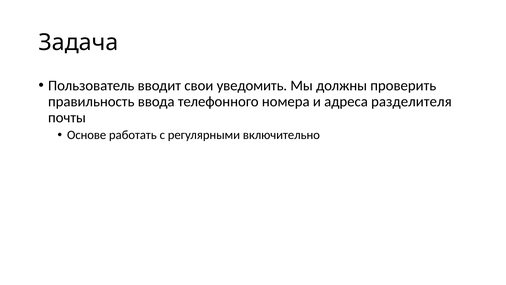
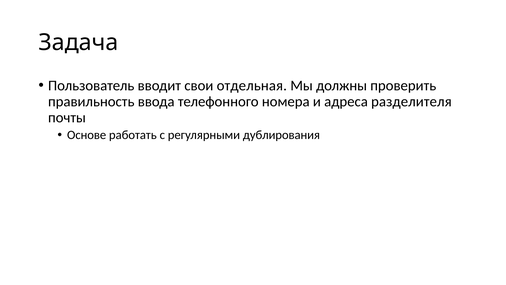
уведомить: уведомить -> отдельная
включительно: включительно -> дублирования
